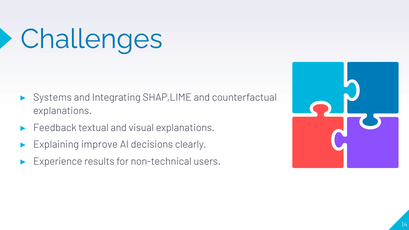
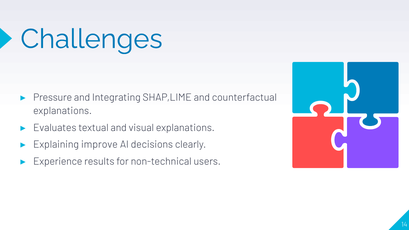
Systems: Systems -> Pressure
Feedback: Feedback -> Evaluates
